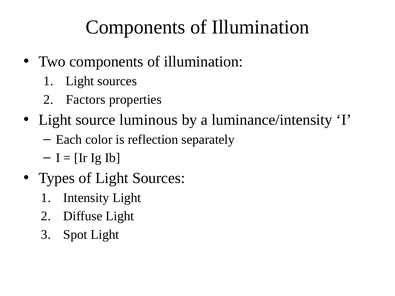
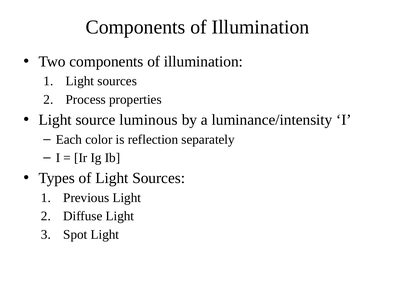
Factors: Factors -> Process
Intensity: Intensity -> Previous
